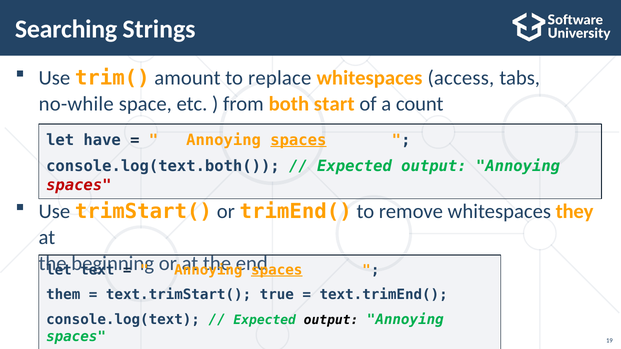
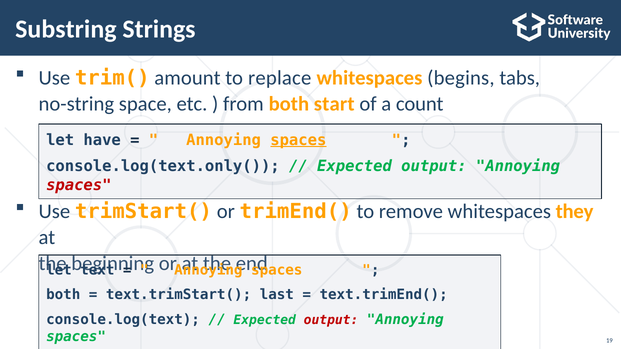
Searching: Searching -> Substring
access: access -> begins
no-while: no-while -> no-string
console.log(text.both(: console.log(text.both( -> console.log(text.only(
spaces at (277, 270) underline: present -> none
them at (63, 295): them -> both
true: true -> last
output at (331, 320) colour: black -> red
